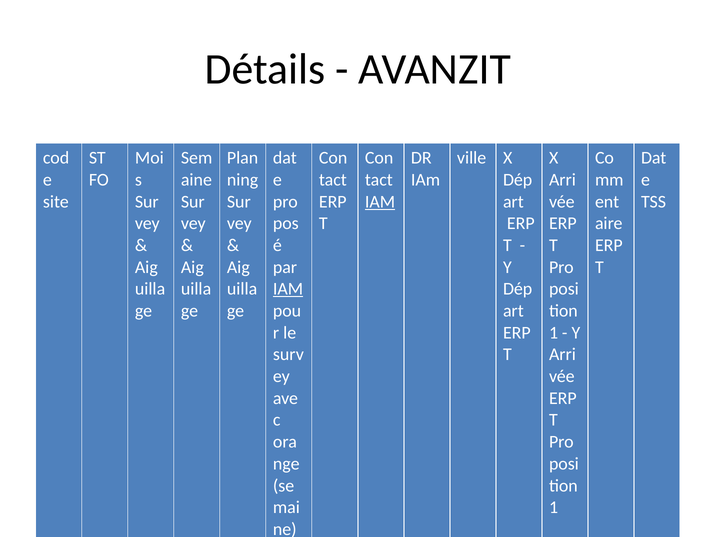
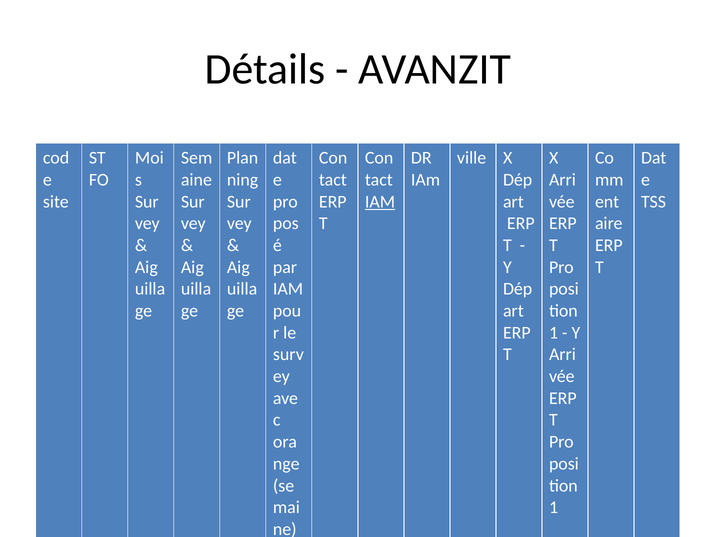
IAM at (288, 289) underline: present -> none
